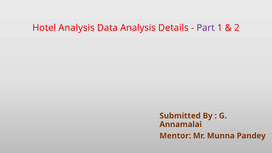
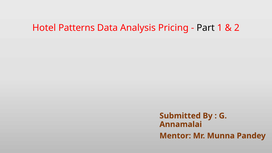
Hotel Analysis: Analysis -> Patterns
Details: Details -> Pricing
Part colour: purple -> black
